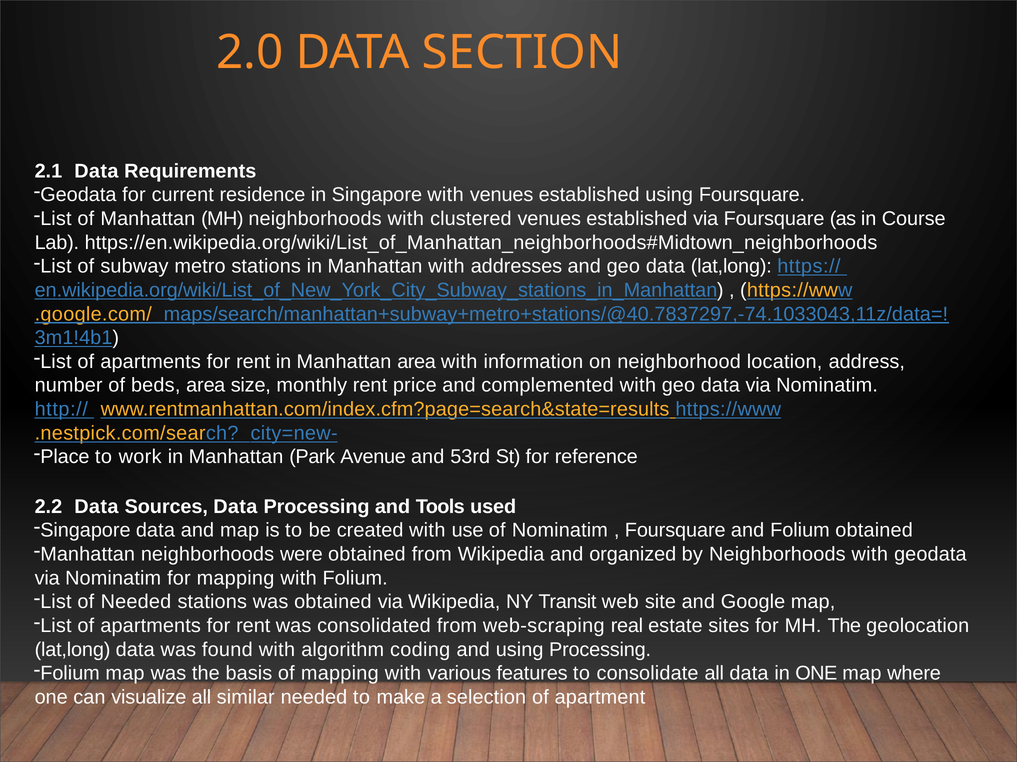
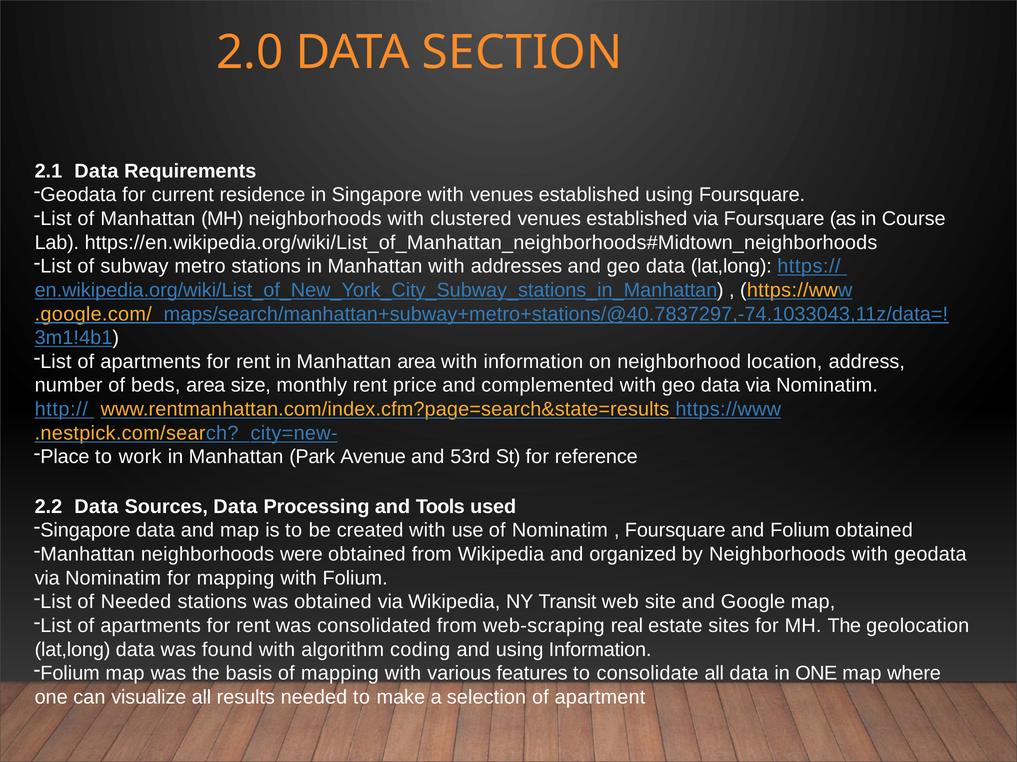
using Processing: Processing -> Information
similar: similar -> results
